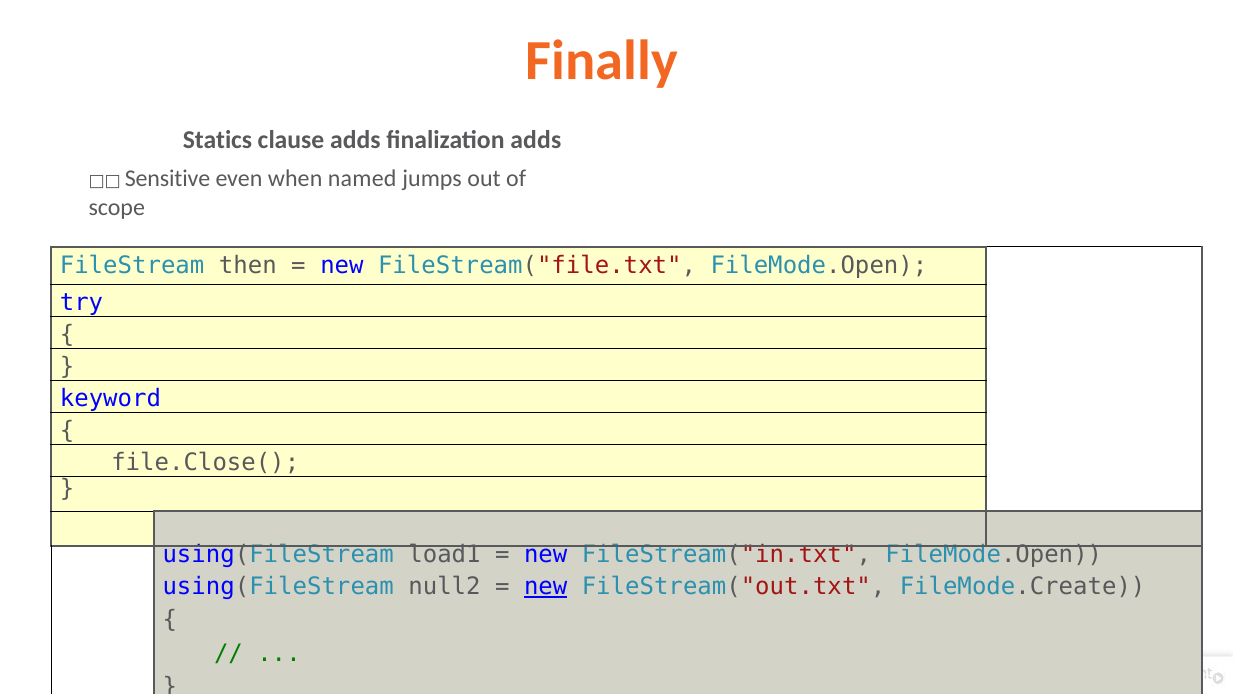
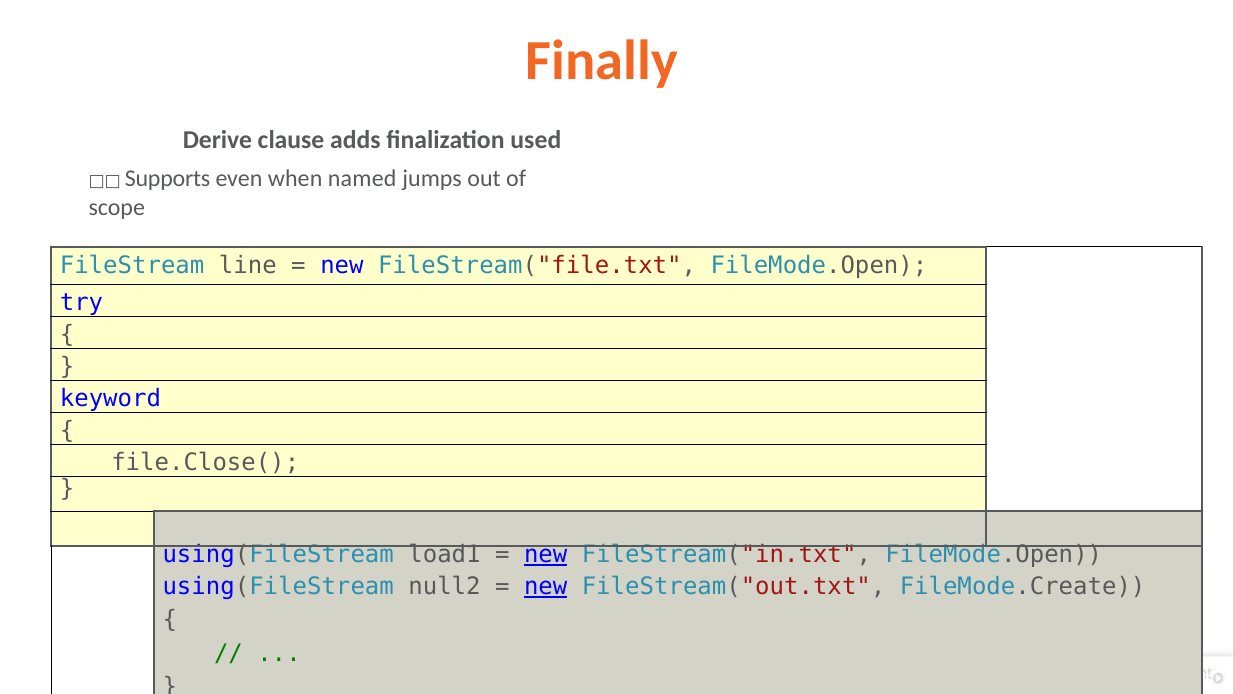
Statics: Statics -> Derive
finalization adds: adds -> used
Sensitive: Sensitive -> Supports
then: then -> line
new at (546, 554) underline: none -> present
